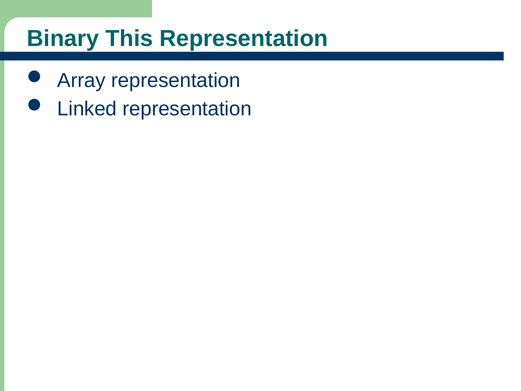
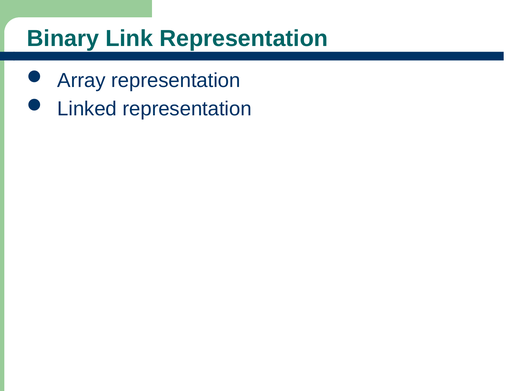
This: This -> Link
